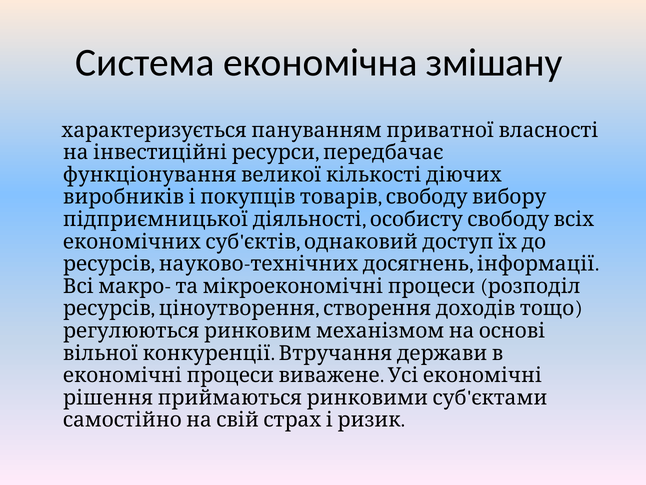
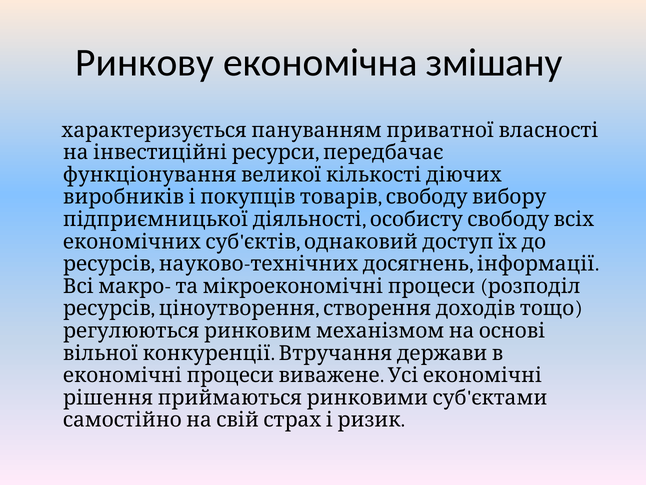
Система: Система -> Ринкову
